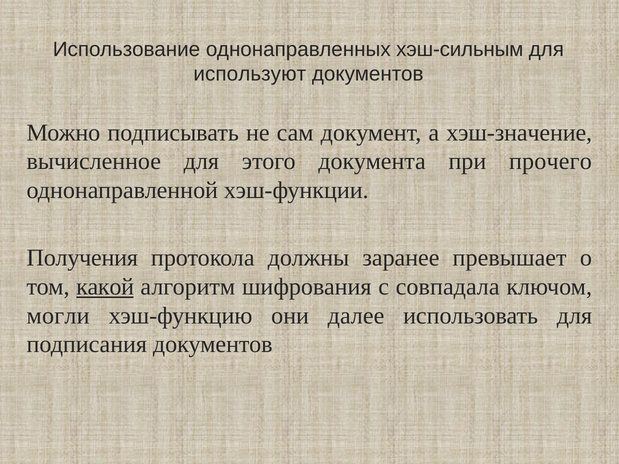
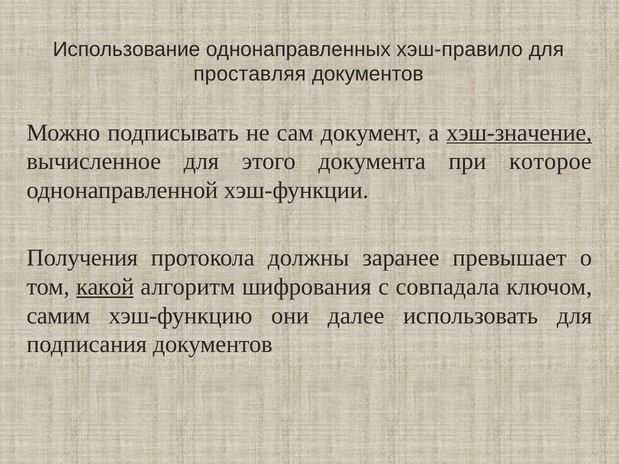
хэш-сильным: хэш-сильным -> хэш-правило
используют: используют -> проставляя
хэш-значение underline: none -> present
прочего: прочего -> которое
могли: могли -> самим
